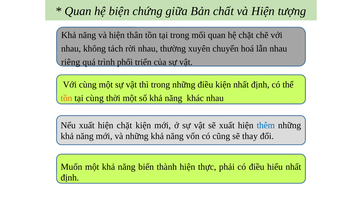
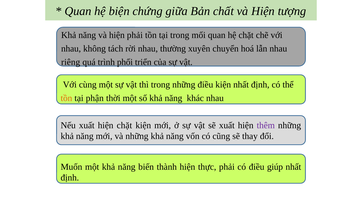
hiện thân: thân -> phải
tại cùng: cùng -> phận
thêm colour: blue -> purple
hiểu: hiểu -> giúp
